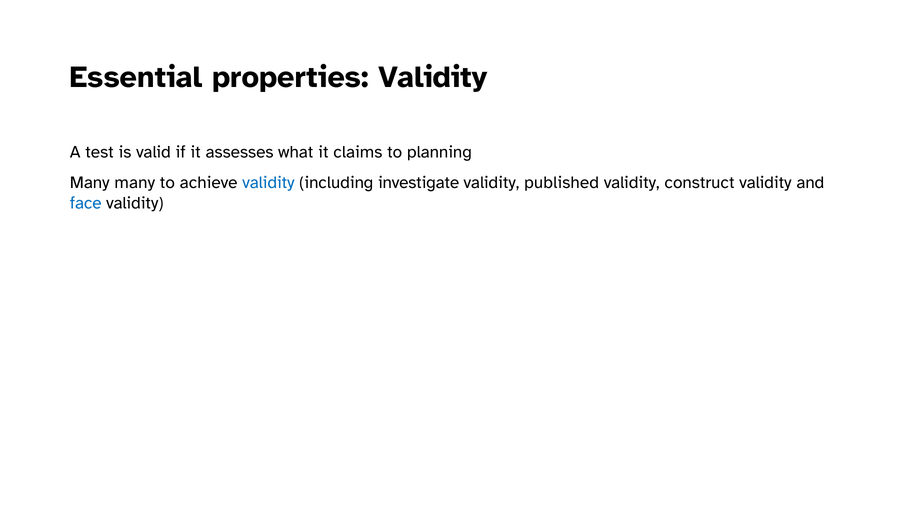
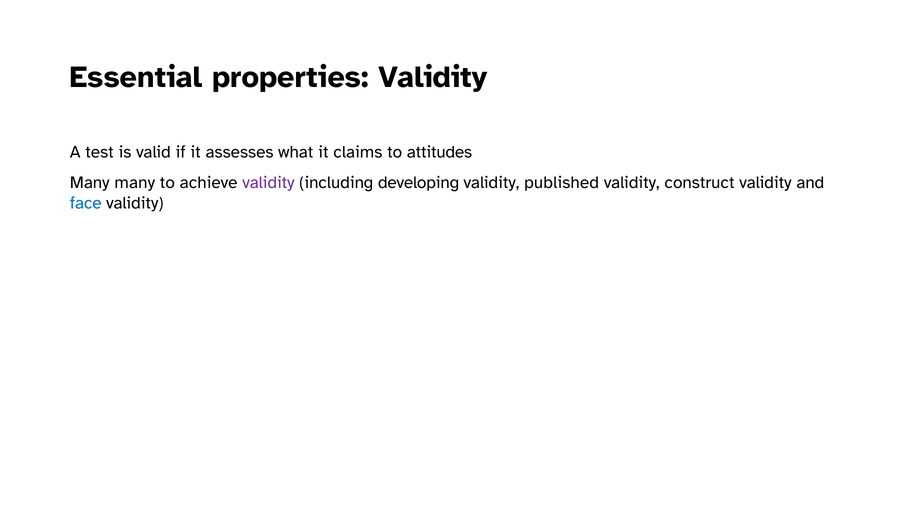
planning: planning -> attitudes
validity at (268, 182) colour: blue -> purple
investigate: investigate -> developing
